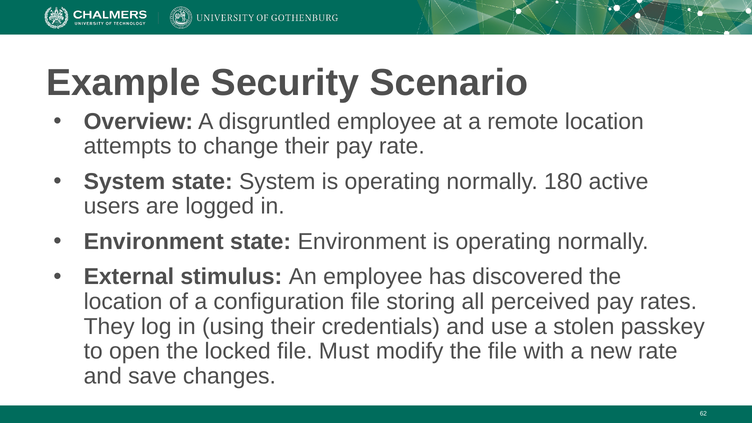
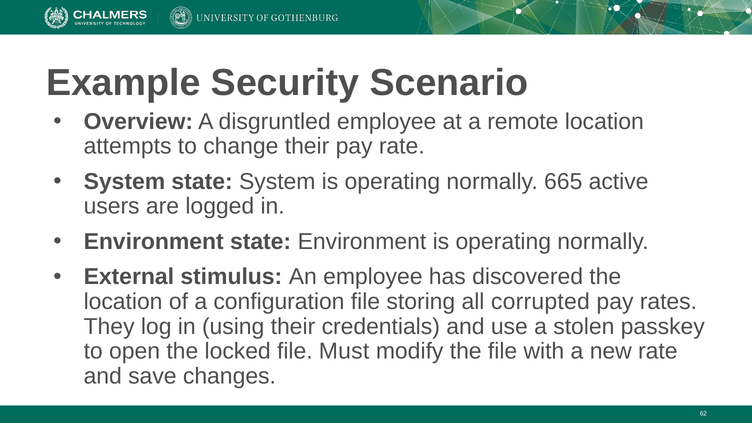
180: 180 -> 665
perceived: perceived -> corrupted
